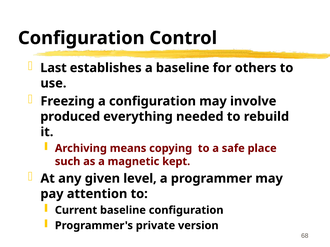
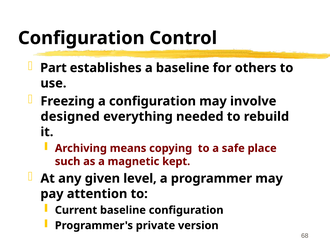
Last: Last -> Part
produced: produced -> designed
